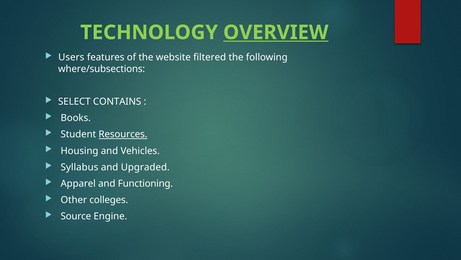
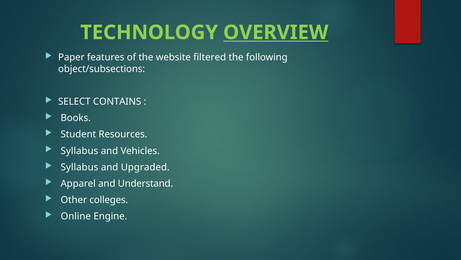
Users: Users -> Paper
where/subsections: where/subsections -> object/subsections
Resources underline: present -> none
Housing at (79, 150): Housing -> Syllabus
Functioning: Functioning -> Understand
Source: Source -> Online
